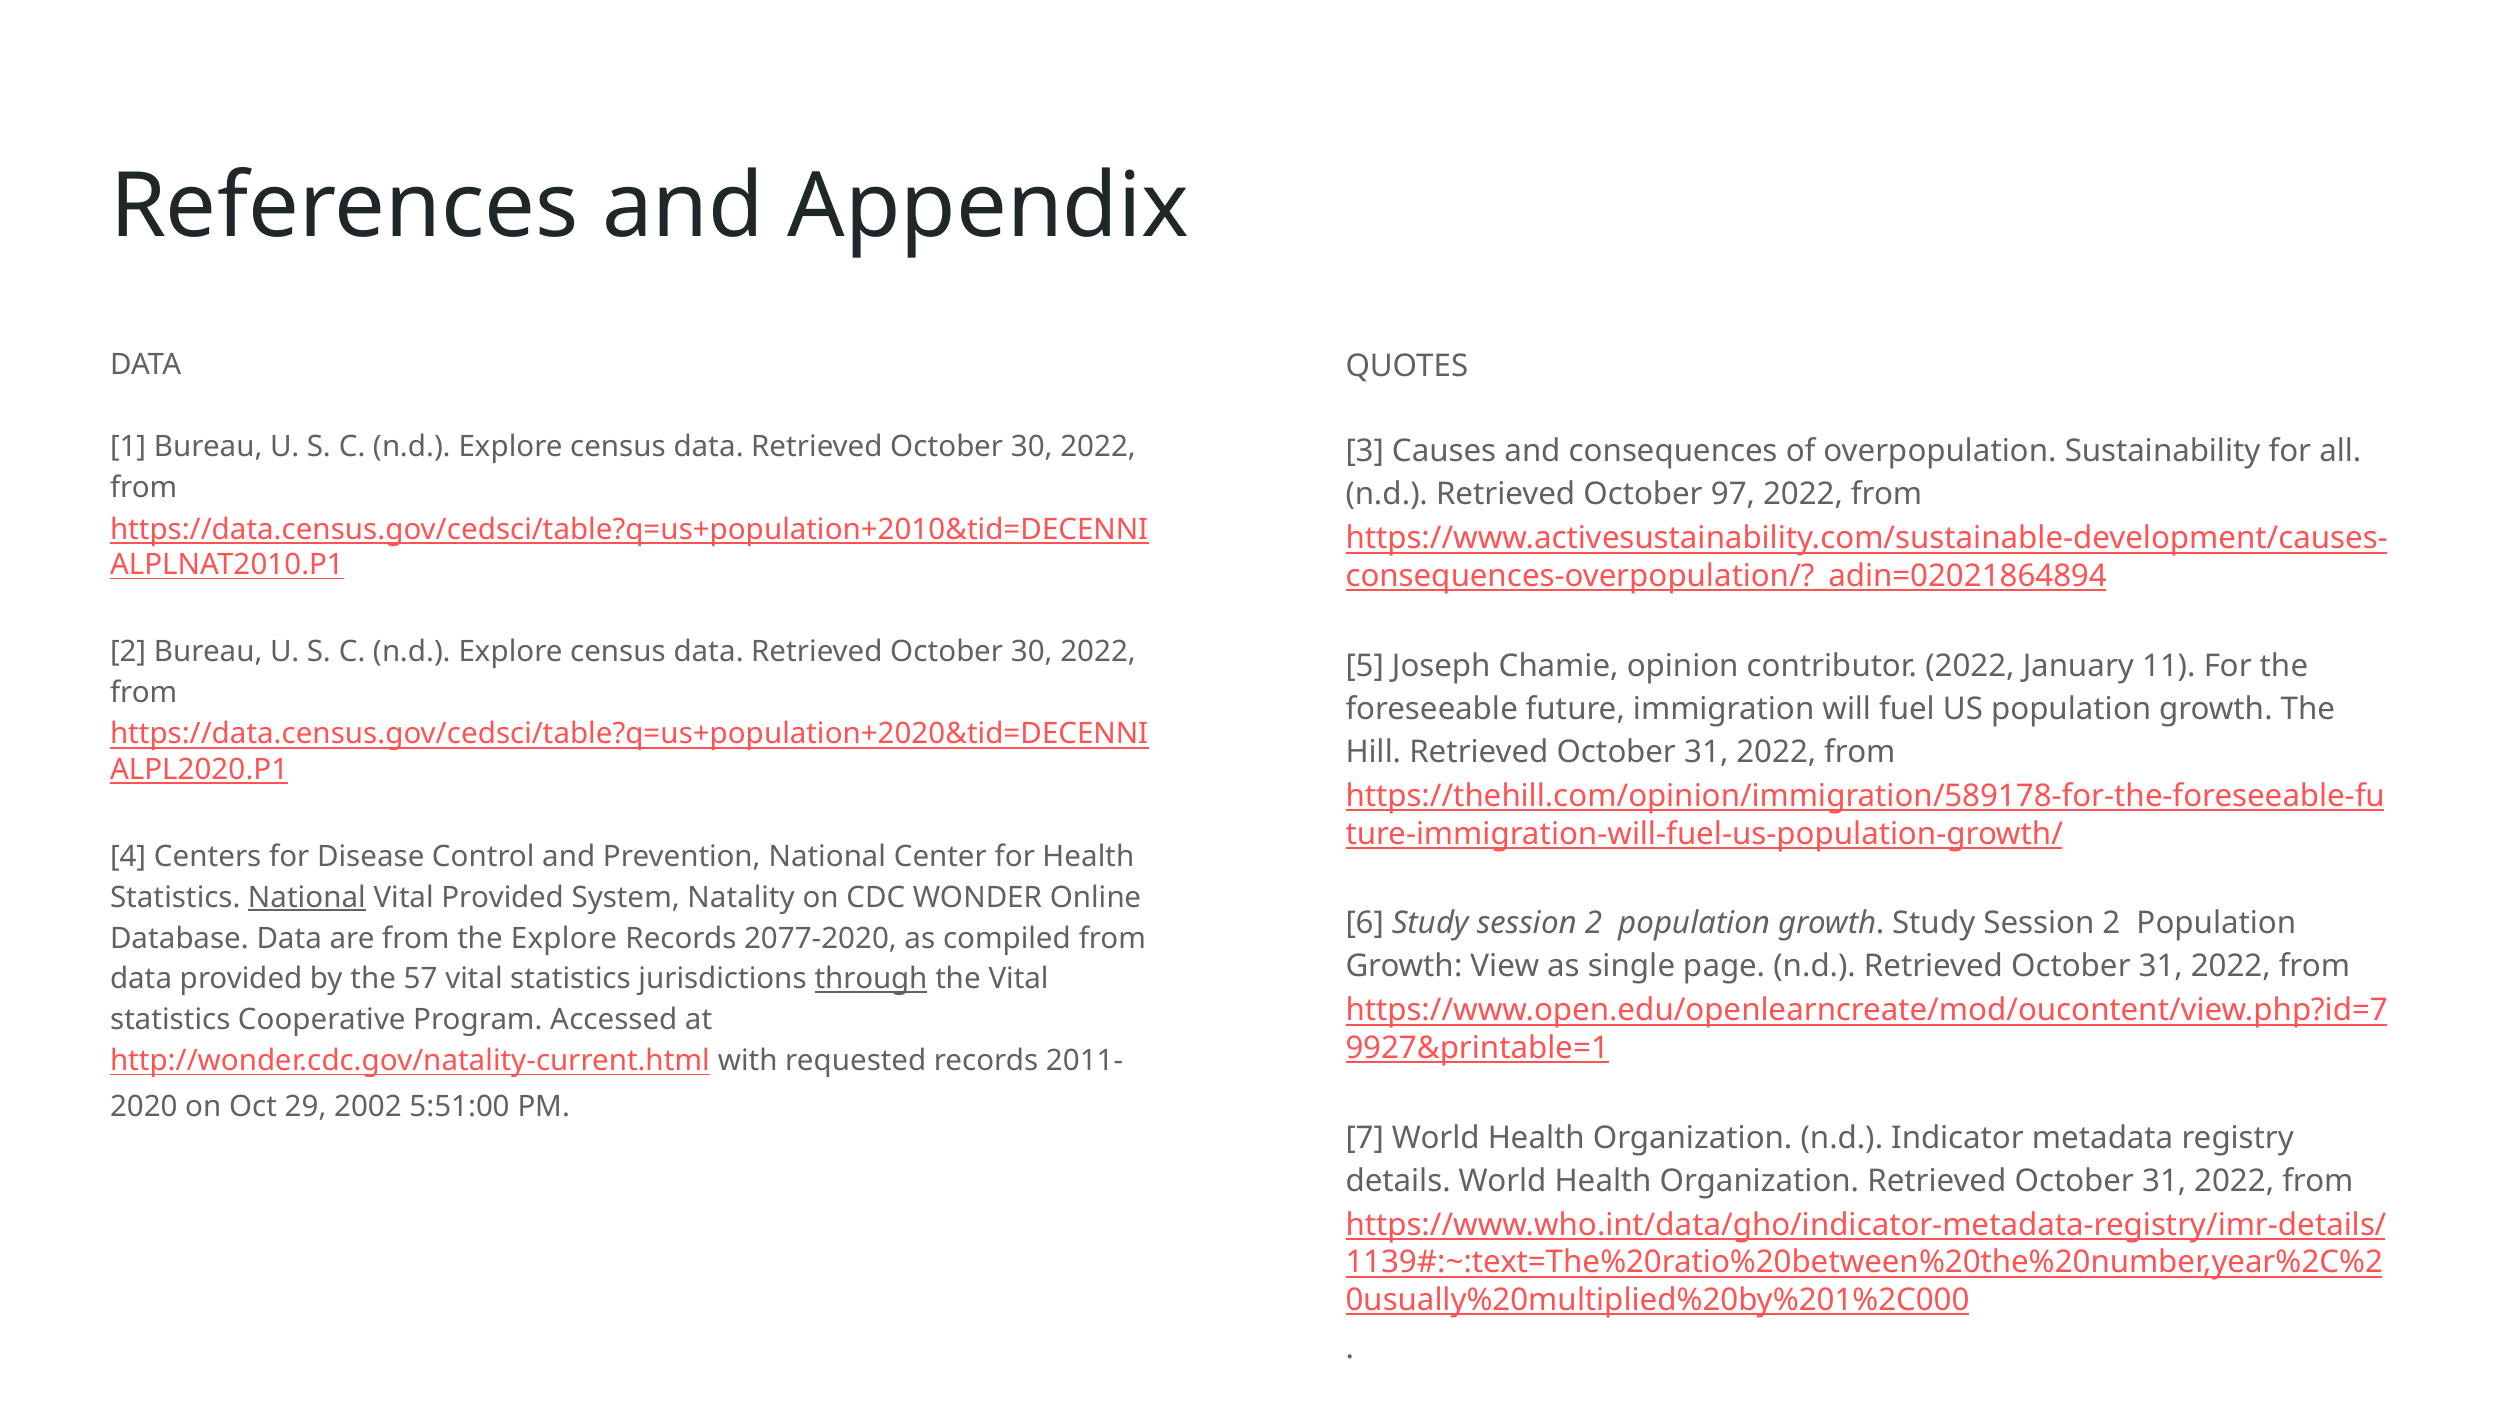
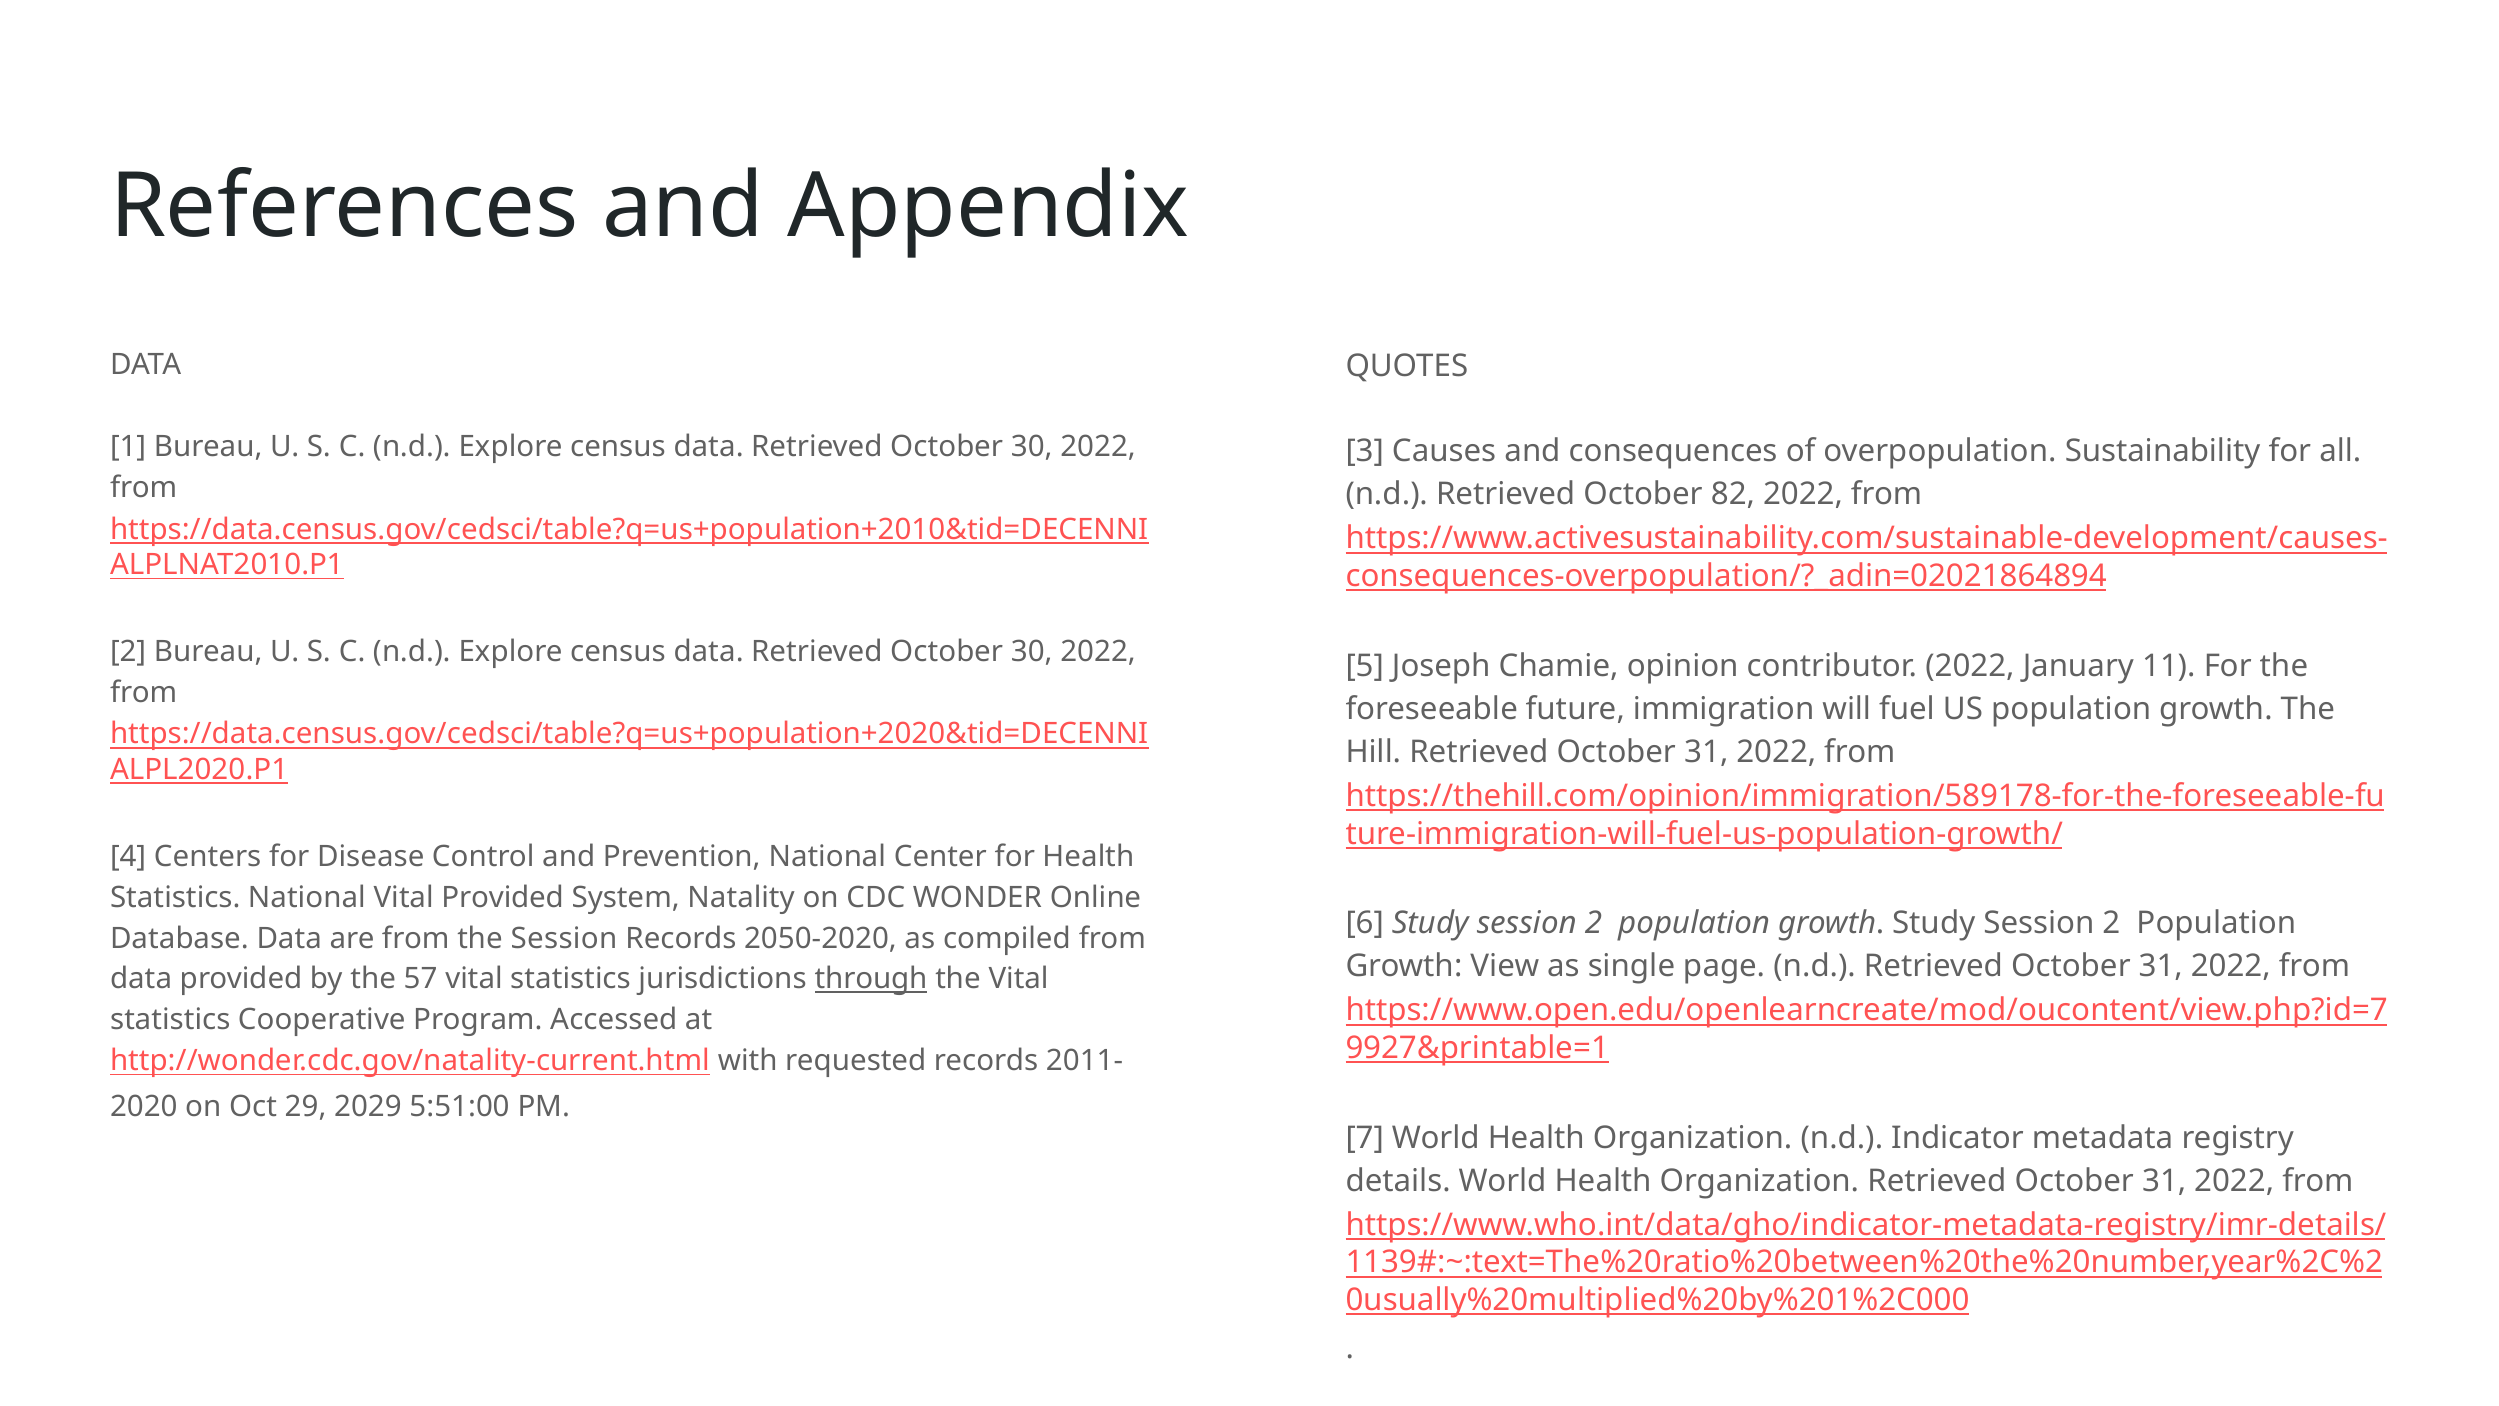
97: 97 -> 82
National at (307, 897) underline: present -> none
the Explore: Explore -> Session
2077-2020: 2077-2020 -> 2050-2020
2002: 2002 -> 2029
